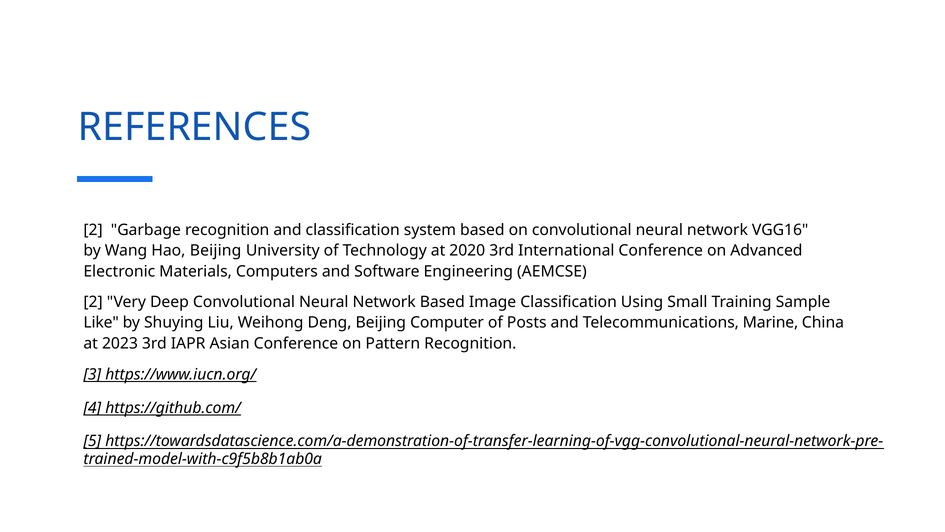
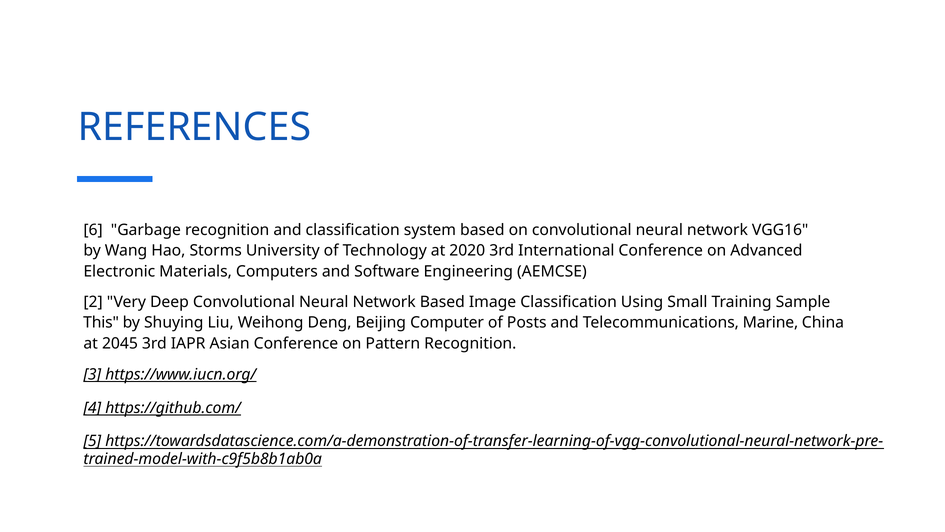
2 at (93, 230): 2 -> 6
Hao Beijing: Beijing -> Storms
Like: Like -> This
2023: 2023 -> 2045
